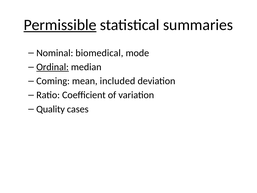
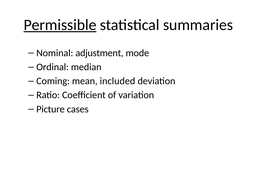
biomedical: biomedical -> adjustment
Ordinal underline: present -> none
Quality: Quality -> Picture
